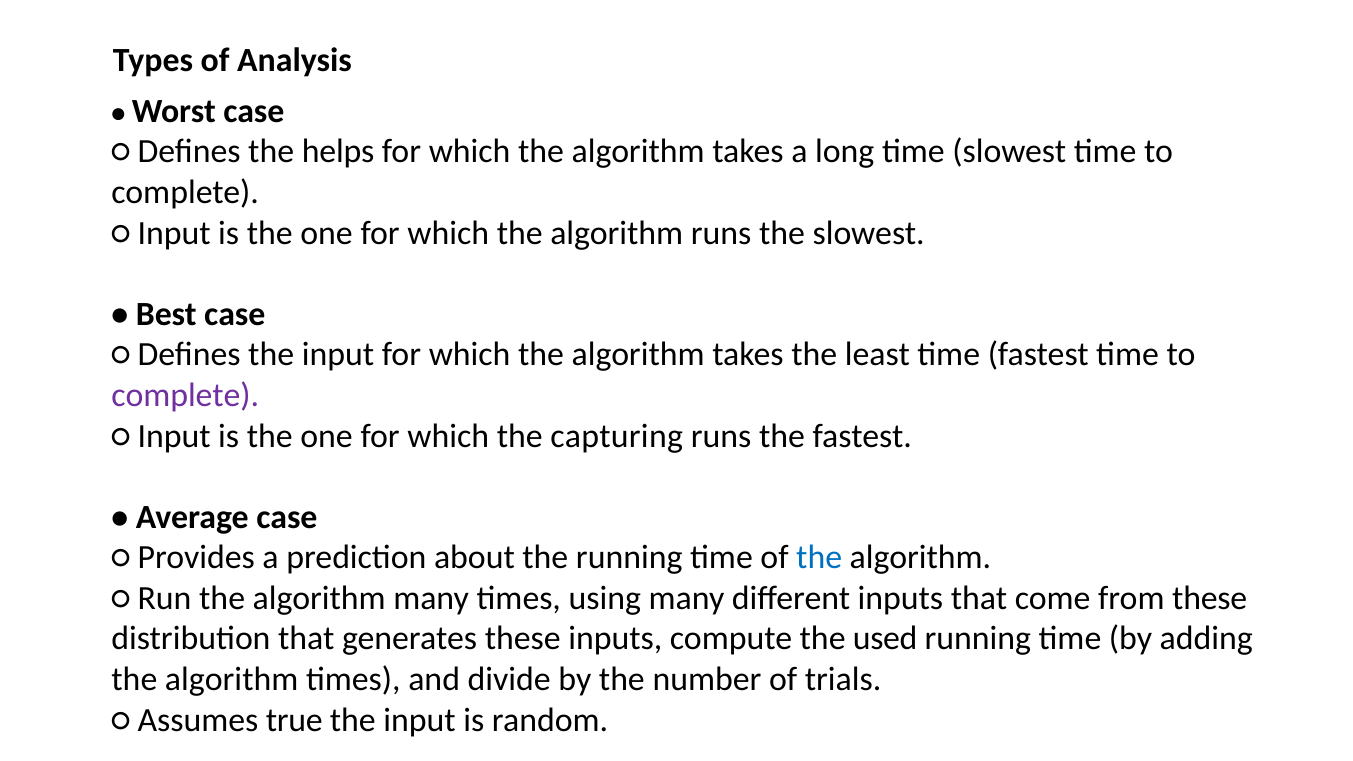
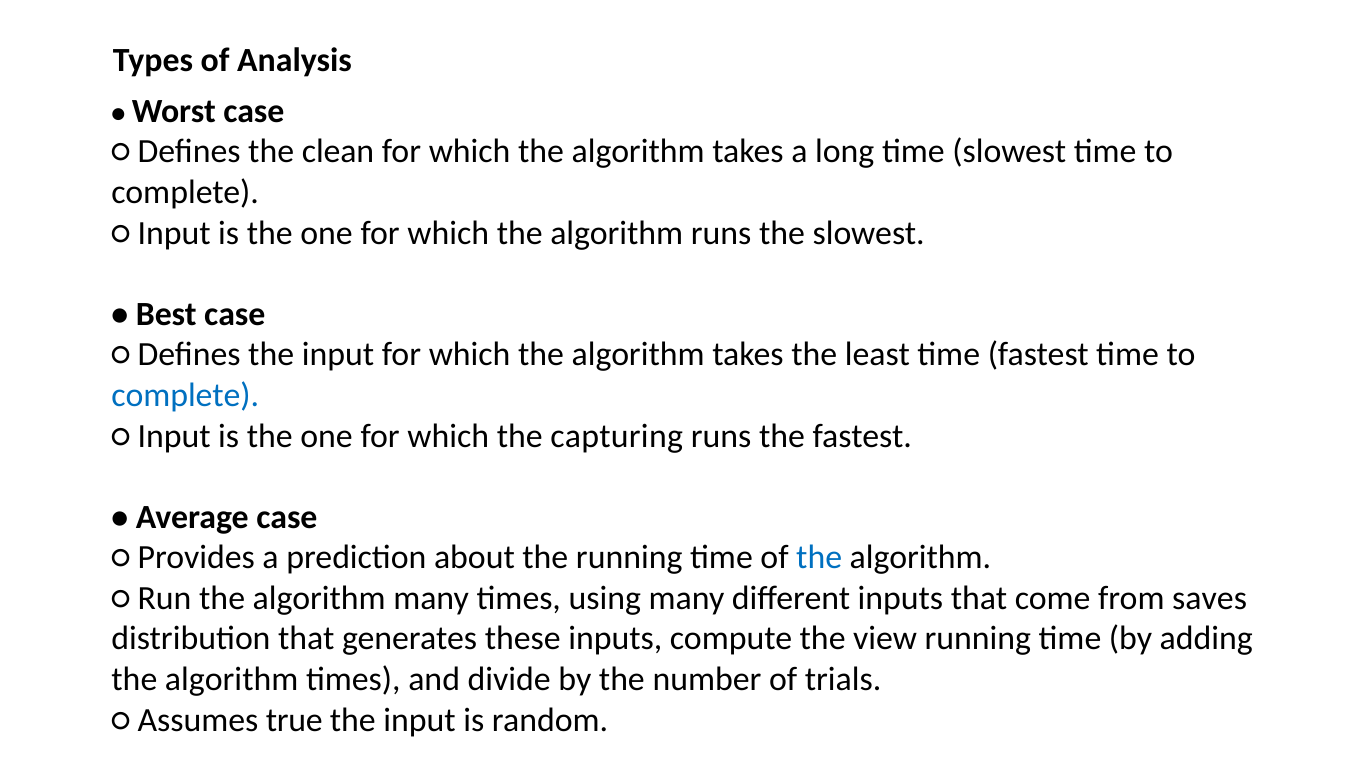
helps: helps -> clean
complete at (185, 395) colour: purple -> blue
from these: these -> saves
used: used -> view
